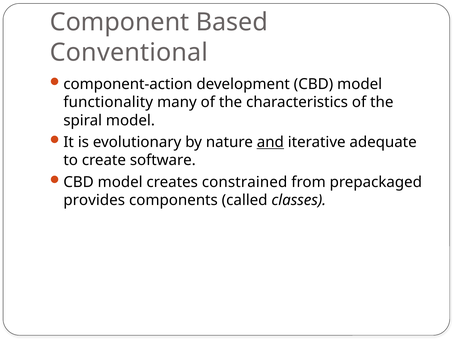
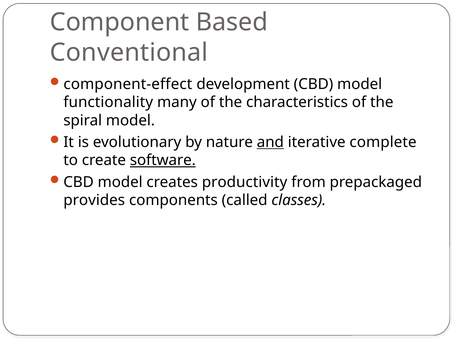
component-action: component-action -> component-effect
adequate: adequate -> complete
software underline: none -> present
constrained: constrained -> productivity
